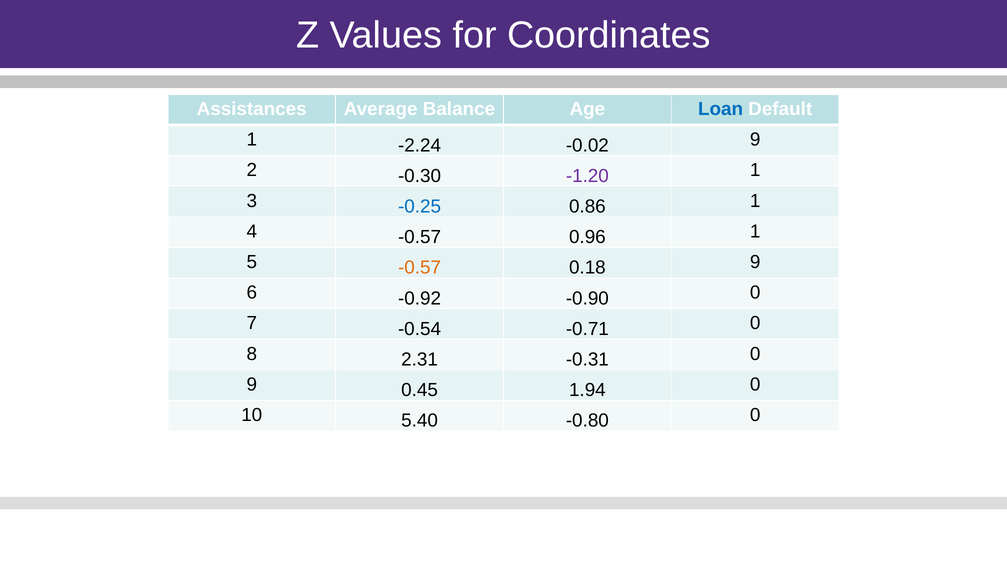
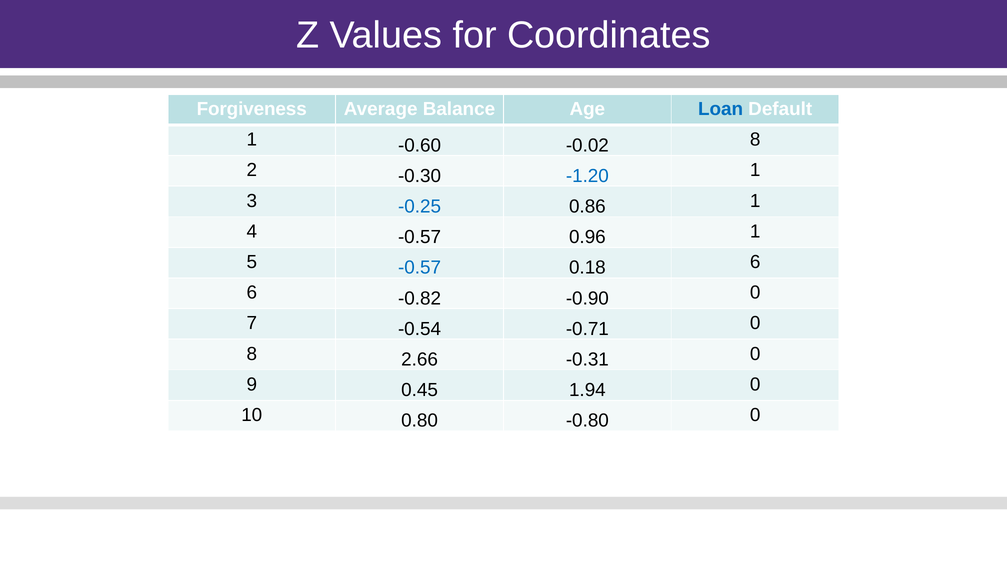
Assistances: Assistances -> Forgiveness
-2.24: -2.24 -> -0.60
-0.02 9: 9 -> 8
-1.20 colour: purple -> blue
-0.57 at (420, 268) colour: orange -> blue
0.18 9: 9 -> 6
-0.92: -0.92 -> -0.82
2.31: 2.31 -> 2.66
5.40: 5.40 -> 0.80
